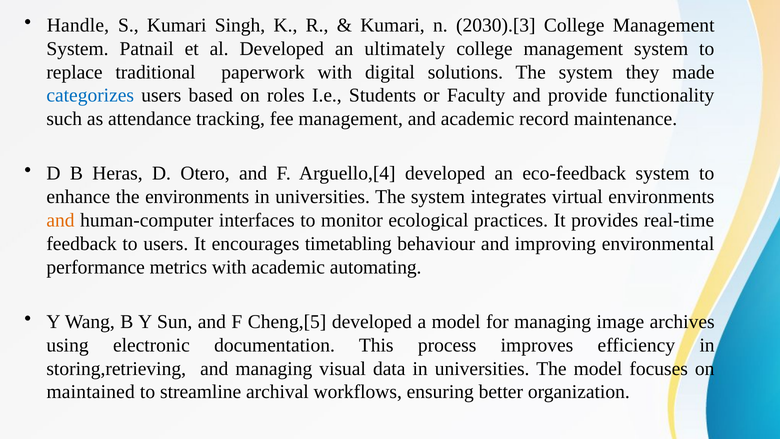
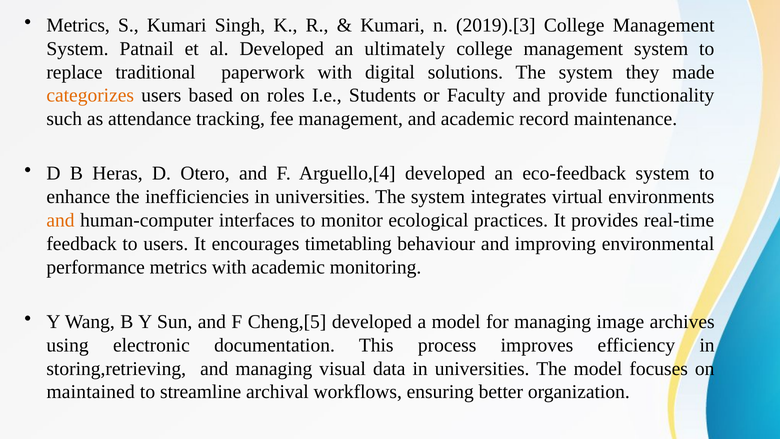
Handle at (78, 25): Handle -> Metrics
2030).[3: 2030).[3 -> 2019).[3
categorizes colour: blue -> orange
the environments: environments -> inefficiencies
automating: automating -> monitoring
